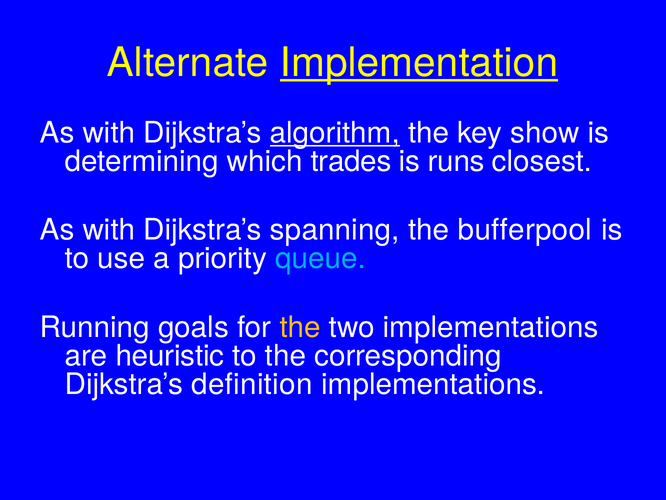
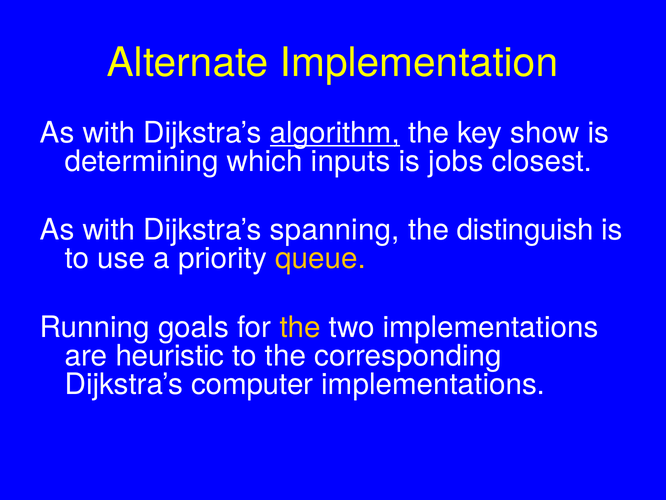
Implementation underline: present -> none
trades: trades -> inputs
runs: runs -> jobs
bufferpool: bufferpool -> distinguish
queue colour: light blue -> yellow
definition: definition -> computer
